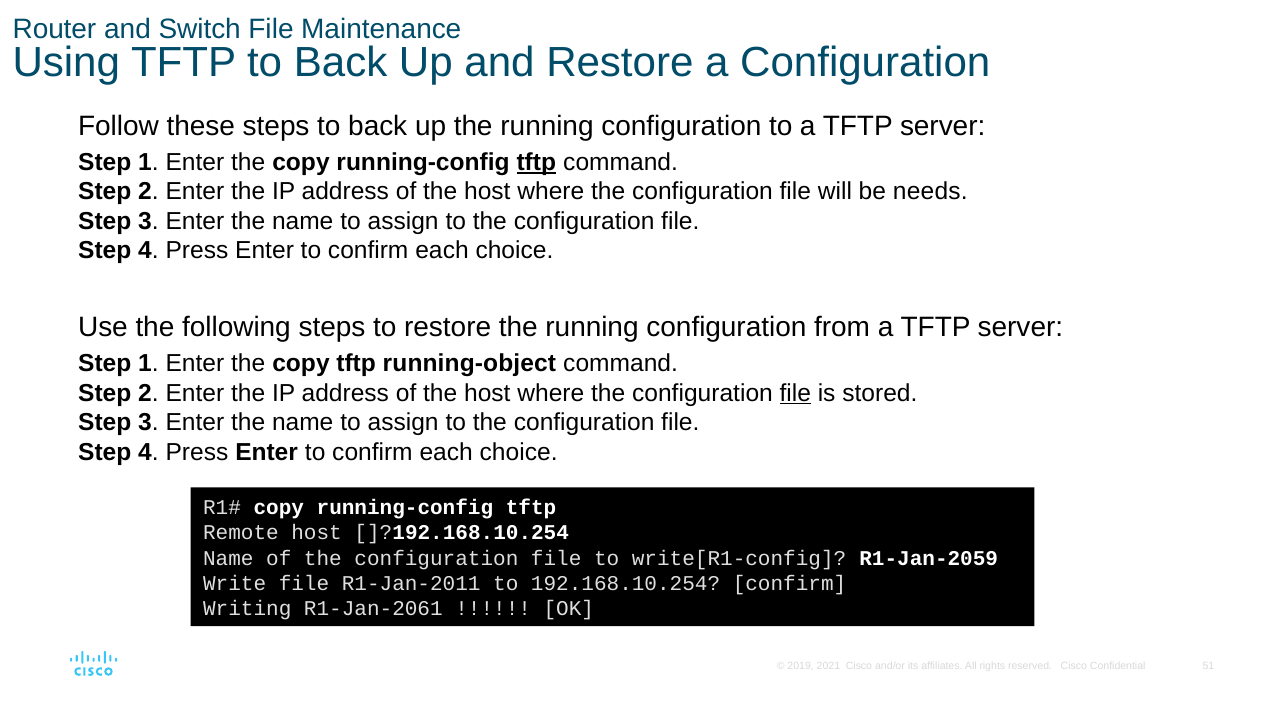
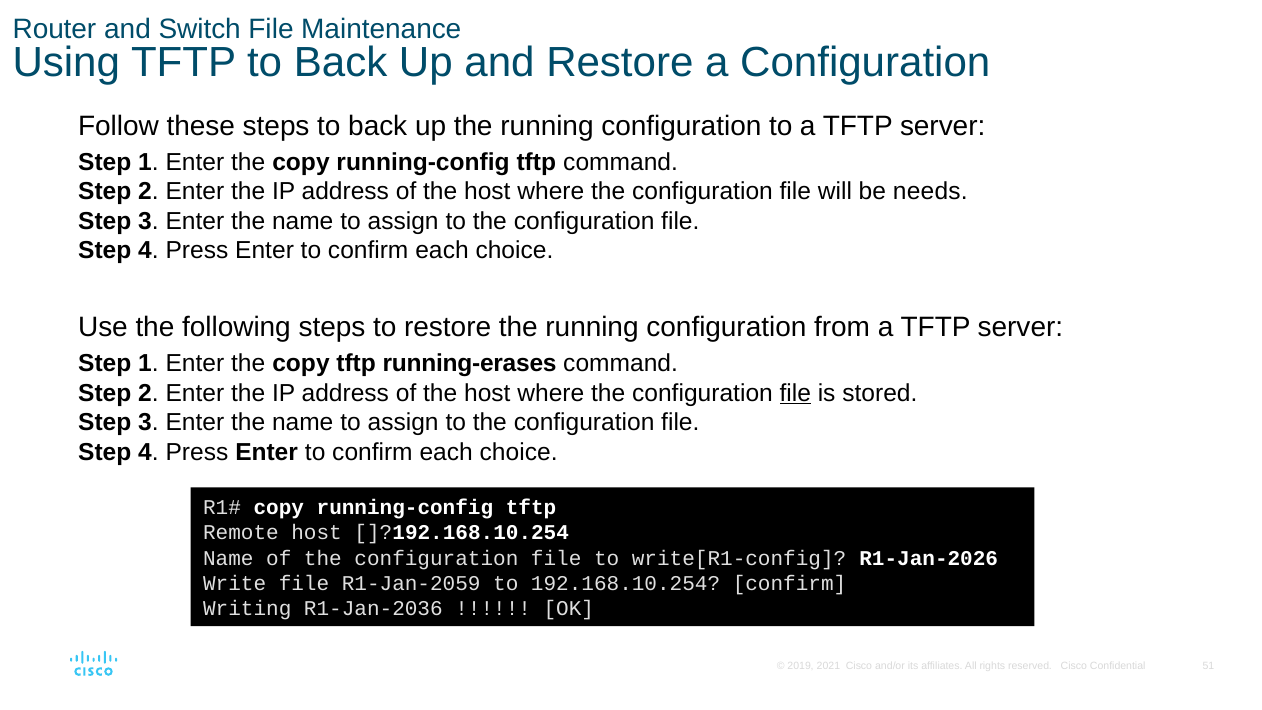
tftp at (536, 162) underline: present -> none
running-object: running-object -> running-erases
R1-Jan-2059: R1-Jan-2059 -> R1-Jan-2026
R1-Jan-2011: R1-Jan-2011 -> R1-Jan-2059
R1-Jan-2061: R1-Jan-2061 -> R1-Jan-2036
